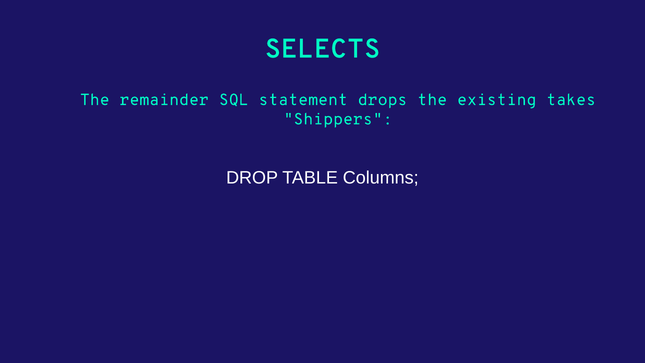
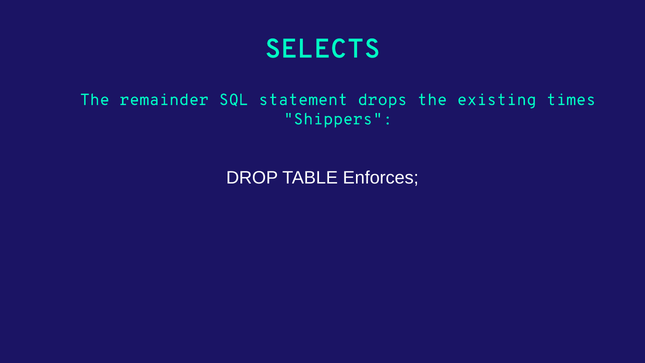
takes: takes -> times
Columns: Columns -> Enforces
